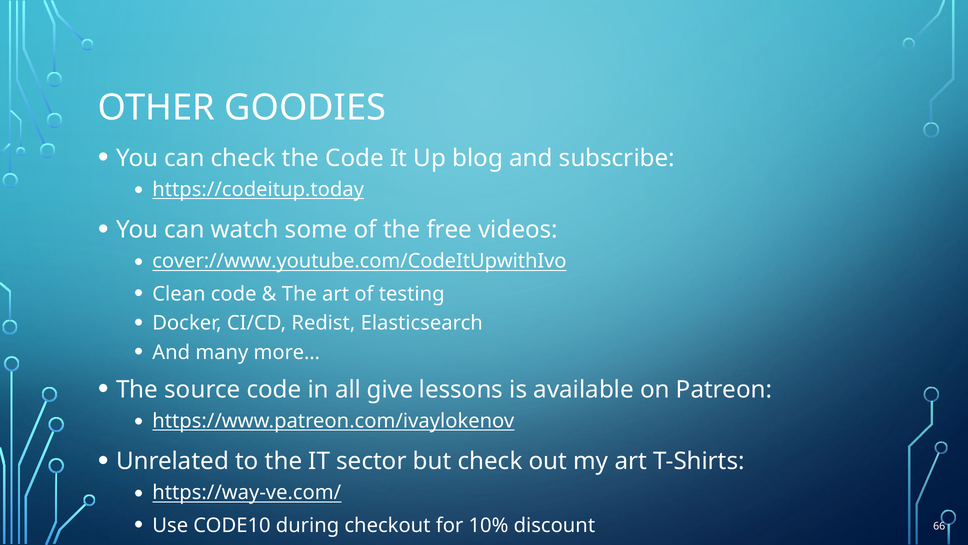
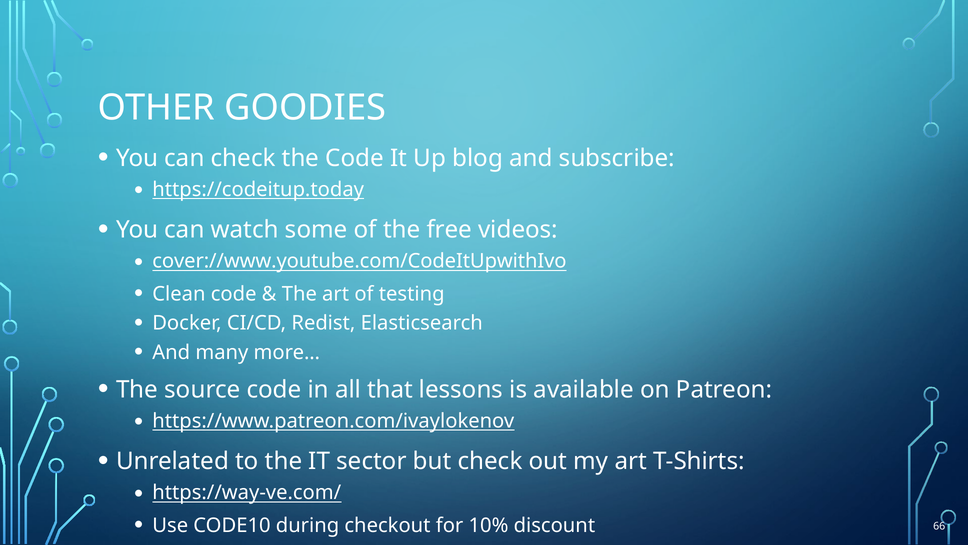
give: give -> that
